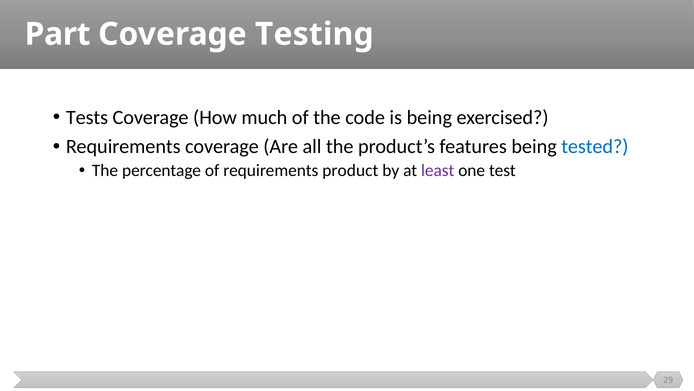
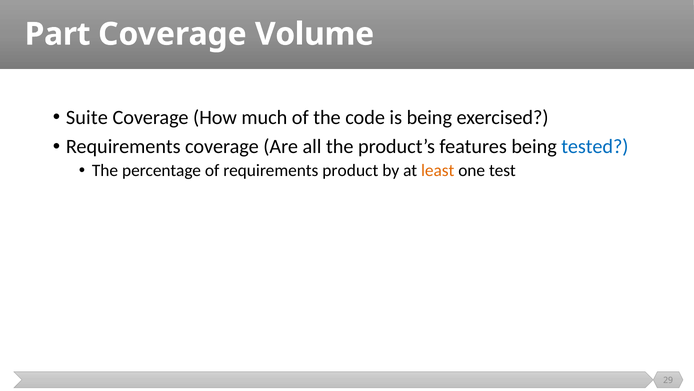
Testing: Testing -> Volume
Tests: Tests -> Suite
least colour: purple -> orange
